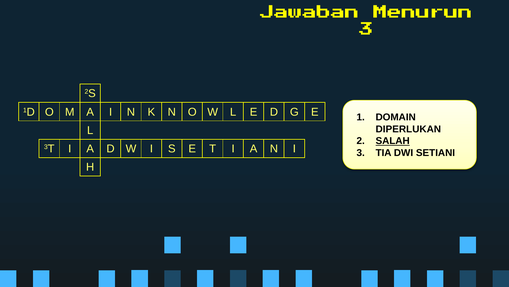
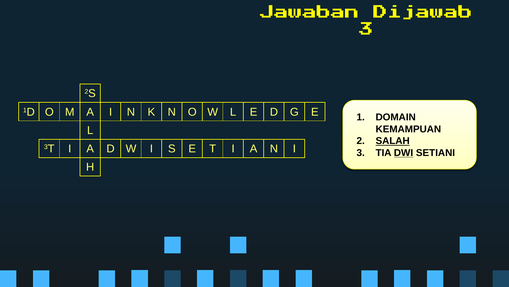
Menurun: Menurun -> Dijawab
DIPERLUKAN: DIPERLUKAN -> KEMAMPUAN
DWI underline: none -> present
